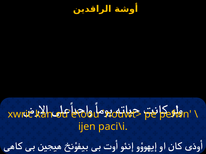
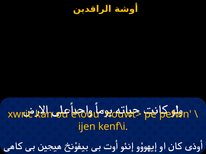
paci\i: paci\i -> kenf\i
